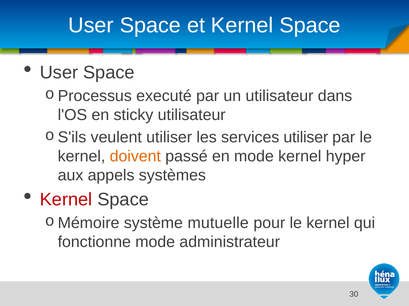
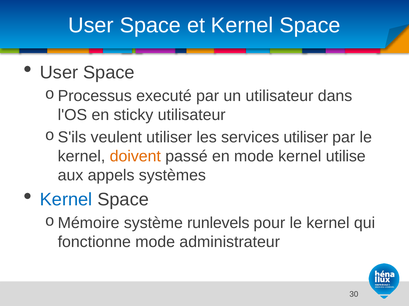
hyper: hyper -> utilise
Kernel at (66, 200) colour: red -> blue
mutuelle: mutuelle -> runlevels
